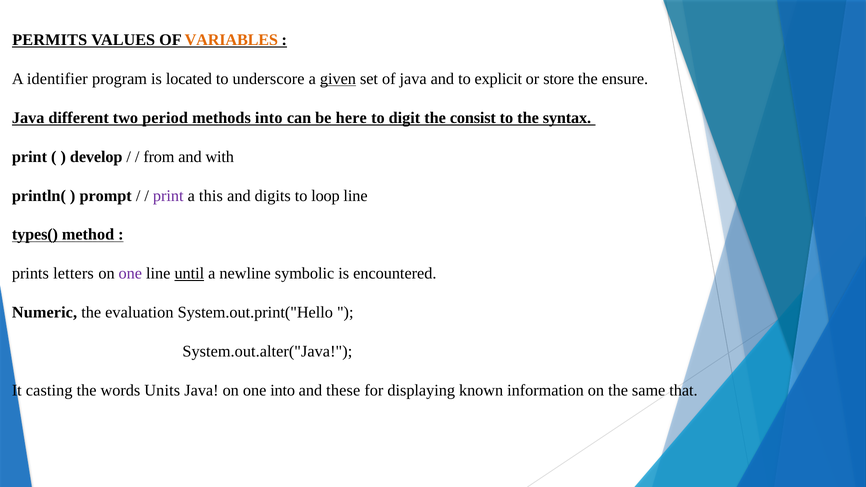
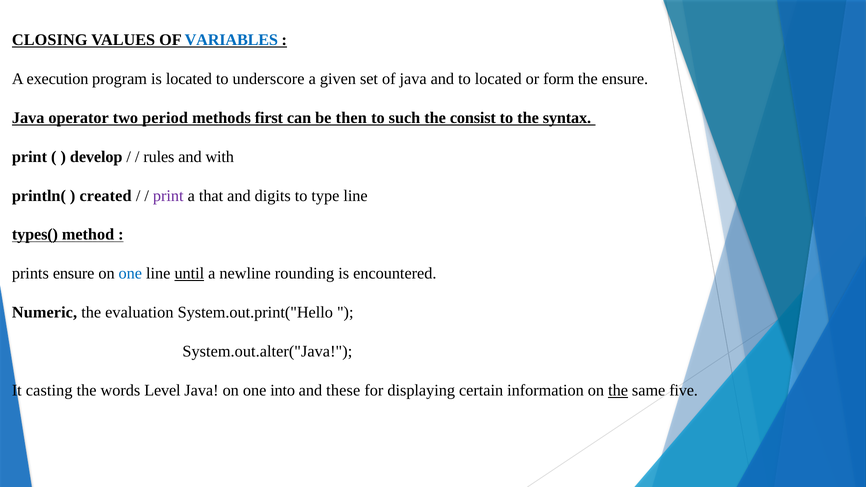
PERMITS: PERMITS -> CLOSING
VARIABLES colour: orange -> blue
identifier: identifier -> execution
given underline: present -> none
to explicit: explicit -> located
store: store -> form
different: different -> operator
methods into: into -> first
here: here -> then
digit: digit -> such
from: from -> rules
prompt: prompt -> created
this: this -> that
loop: loop -> type
prints letters: letters -> ensure
one at (130, 274) colour: purple -> blue
symbolic: symbolic -> rounding
Units: Units -> Level
known: known -> certain
the at (618, 391) underline: none -> present
that: that -> five
